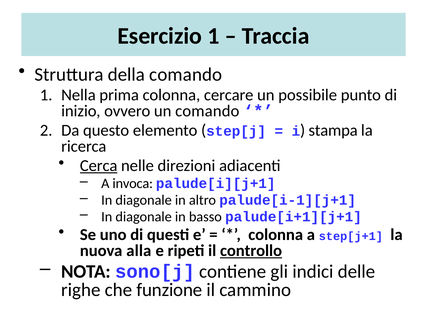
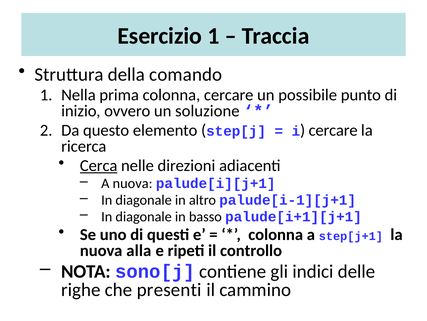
un comando: comando -> soluzione
stampa at (333, 130): stampa -> cercare
A invoca: invoca -> nuova
controllo underline: present -> none
funzione: funzione -> presenti
